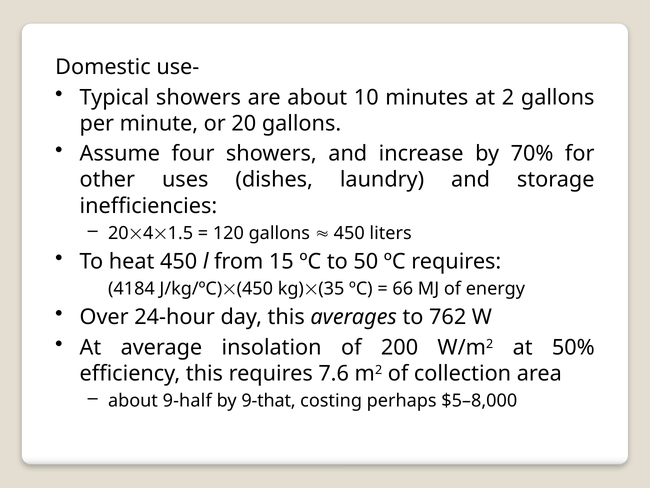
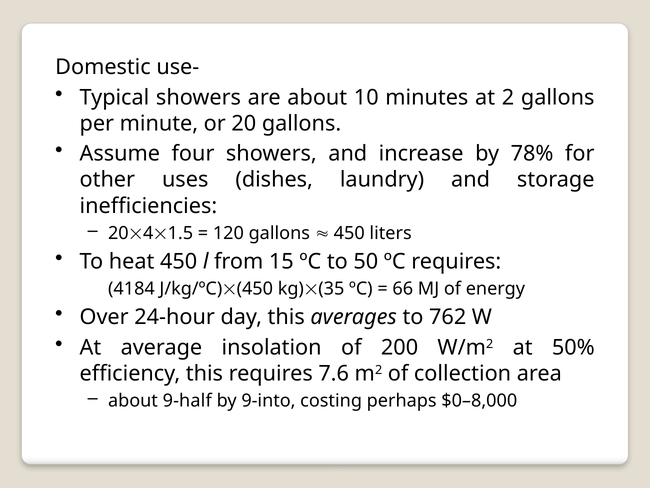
70%: 70% -> 78%
9-that: 9-that -> 9-into
$5–8,000: $5–8,000 -> $0–8,000
